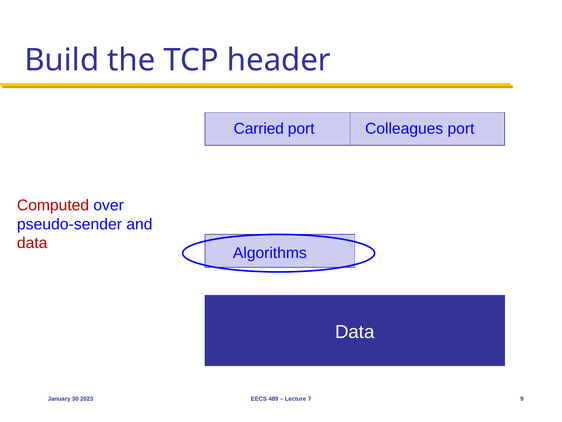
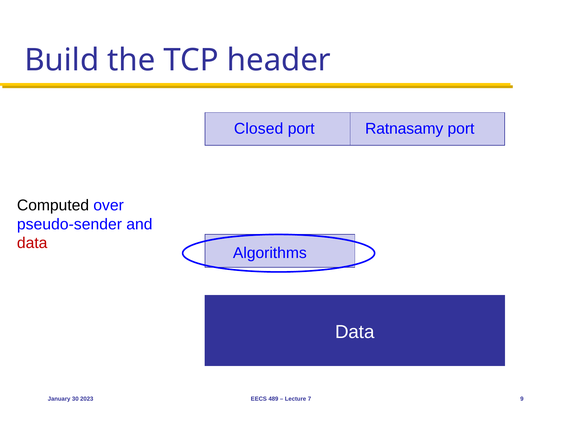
Carried: Carried -> Closed
Colleagues: Colleagues -> Ratnasamy
Computed colour: red -> black
